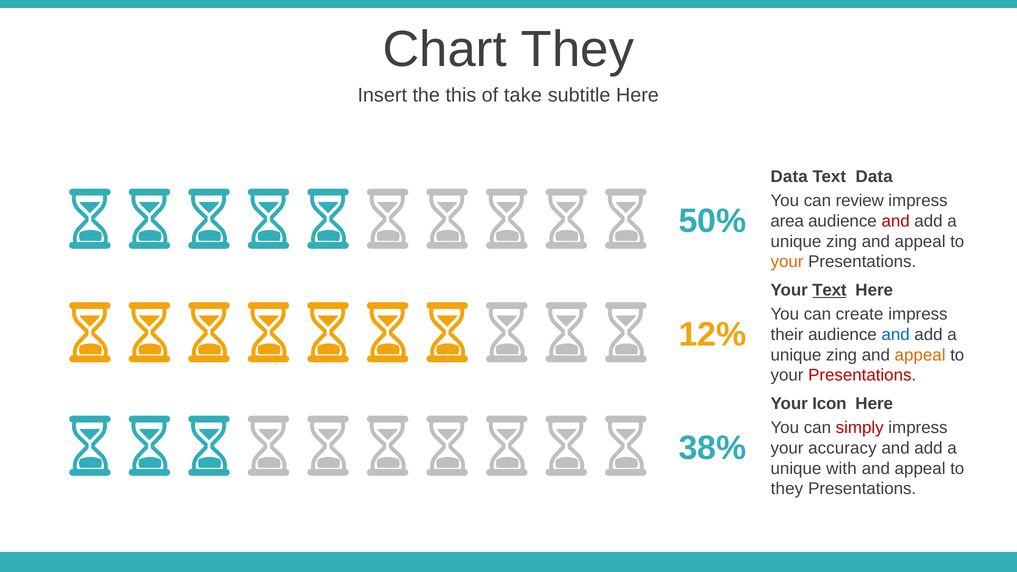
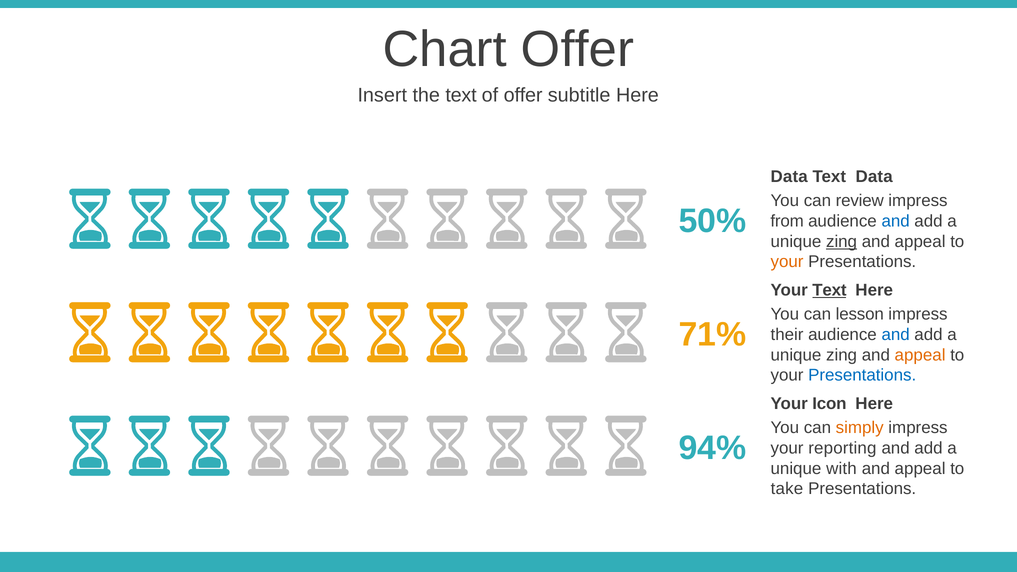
Chart They: They -> Offer
the this: this -> text
of take: take -> offer
area: area -> from
and at (896, 221) colour: red -> blue
zing at (842, 242) underline: none -> present
create: create -> lesson
12%: 12% -> 71%
Presentations at (862, 375) colour: red -> blue
simply colour: red -> orange
38%: 38% -> 94%
accuracy: accuracy -> reporting
they at (787, 489): they -> take
